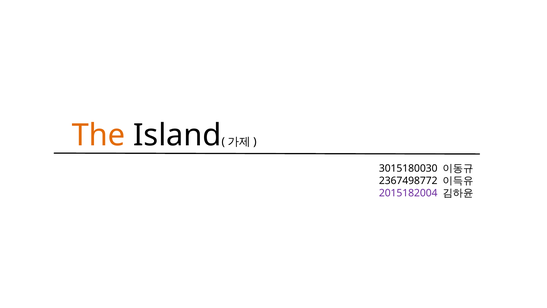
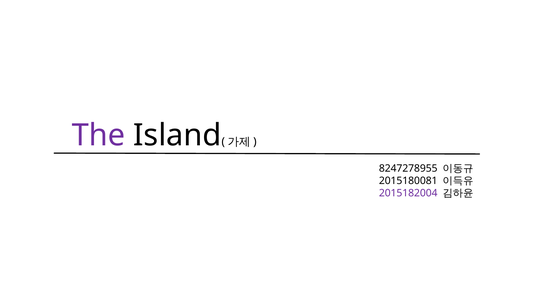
The colour: orange -> purple
3015180030: 3015180030 -> 8247278955
2367498772: 2367498772 -> 2015180081
